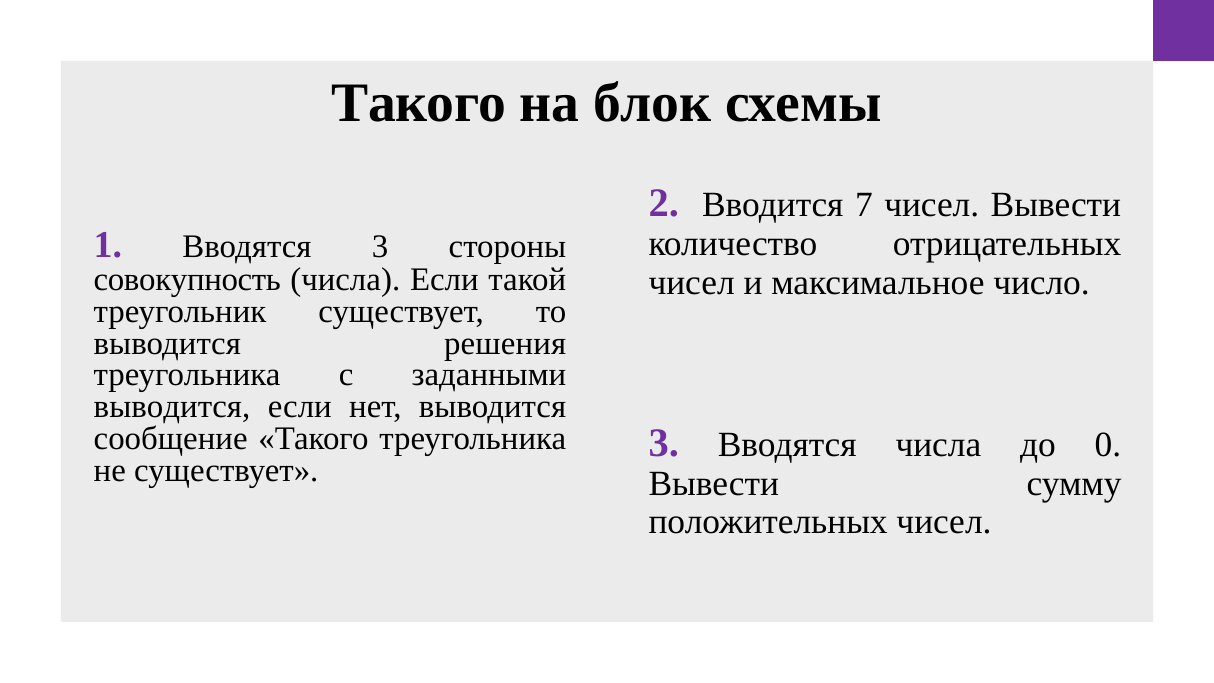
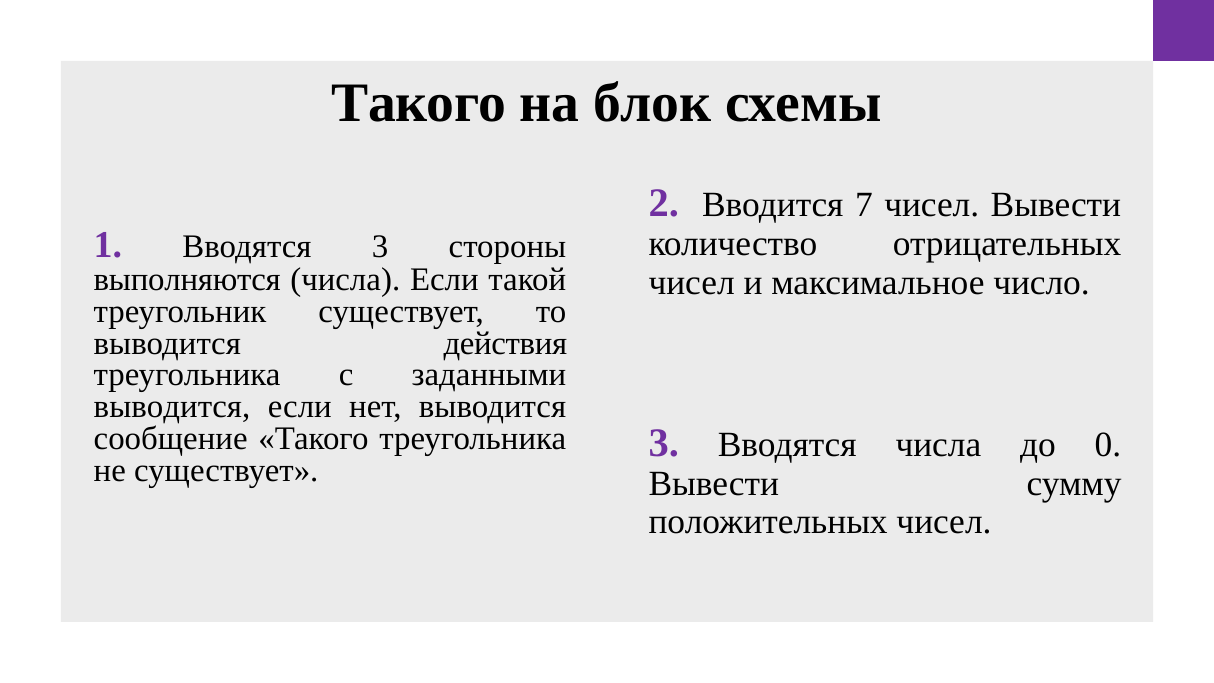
совокупность: совокупность -> выполняются
решения: решения -> действия
